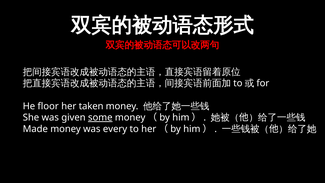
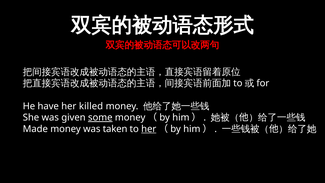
floor: floor -> have
taken: taken -> killed
every: every -> taken
her at (149, 129) underline: none -> present
